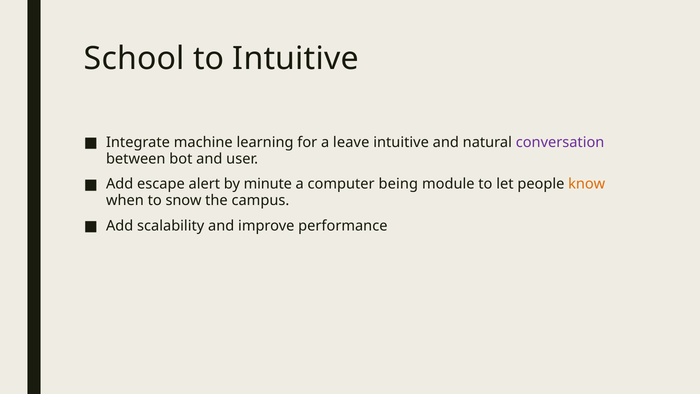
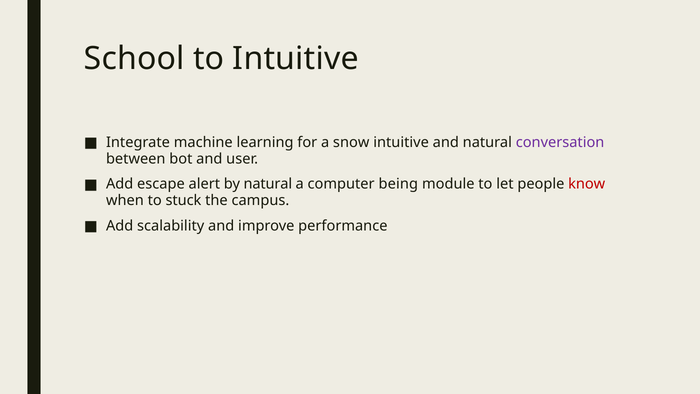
leave: leave -> snow
by minute: minute -> natural
know colour: orange -> red
snow: snow -> stuck
